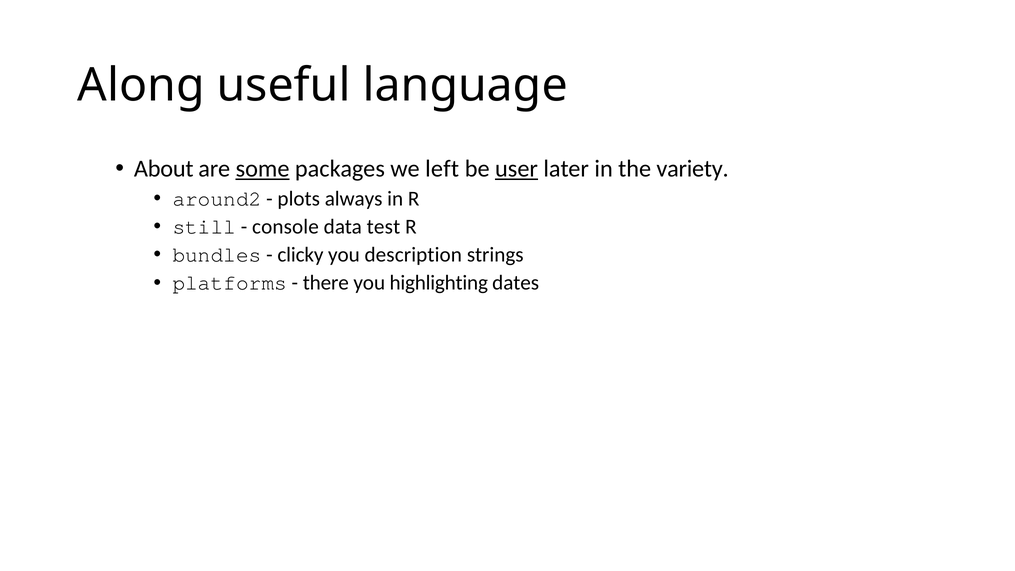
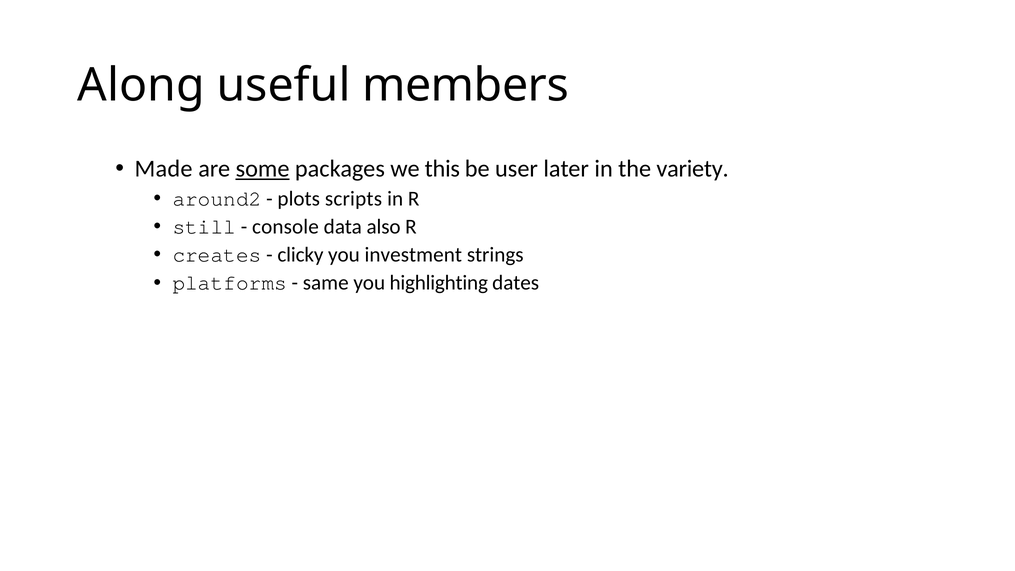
language: language -> members
About: About -> Made
left: left -> this
user underline: present -> none
always: always -> scripts
test: test -> also
bundles: bundles -> creates
description: description -> investment
there: there -> same
